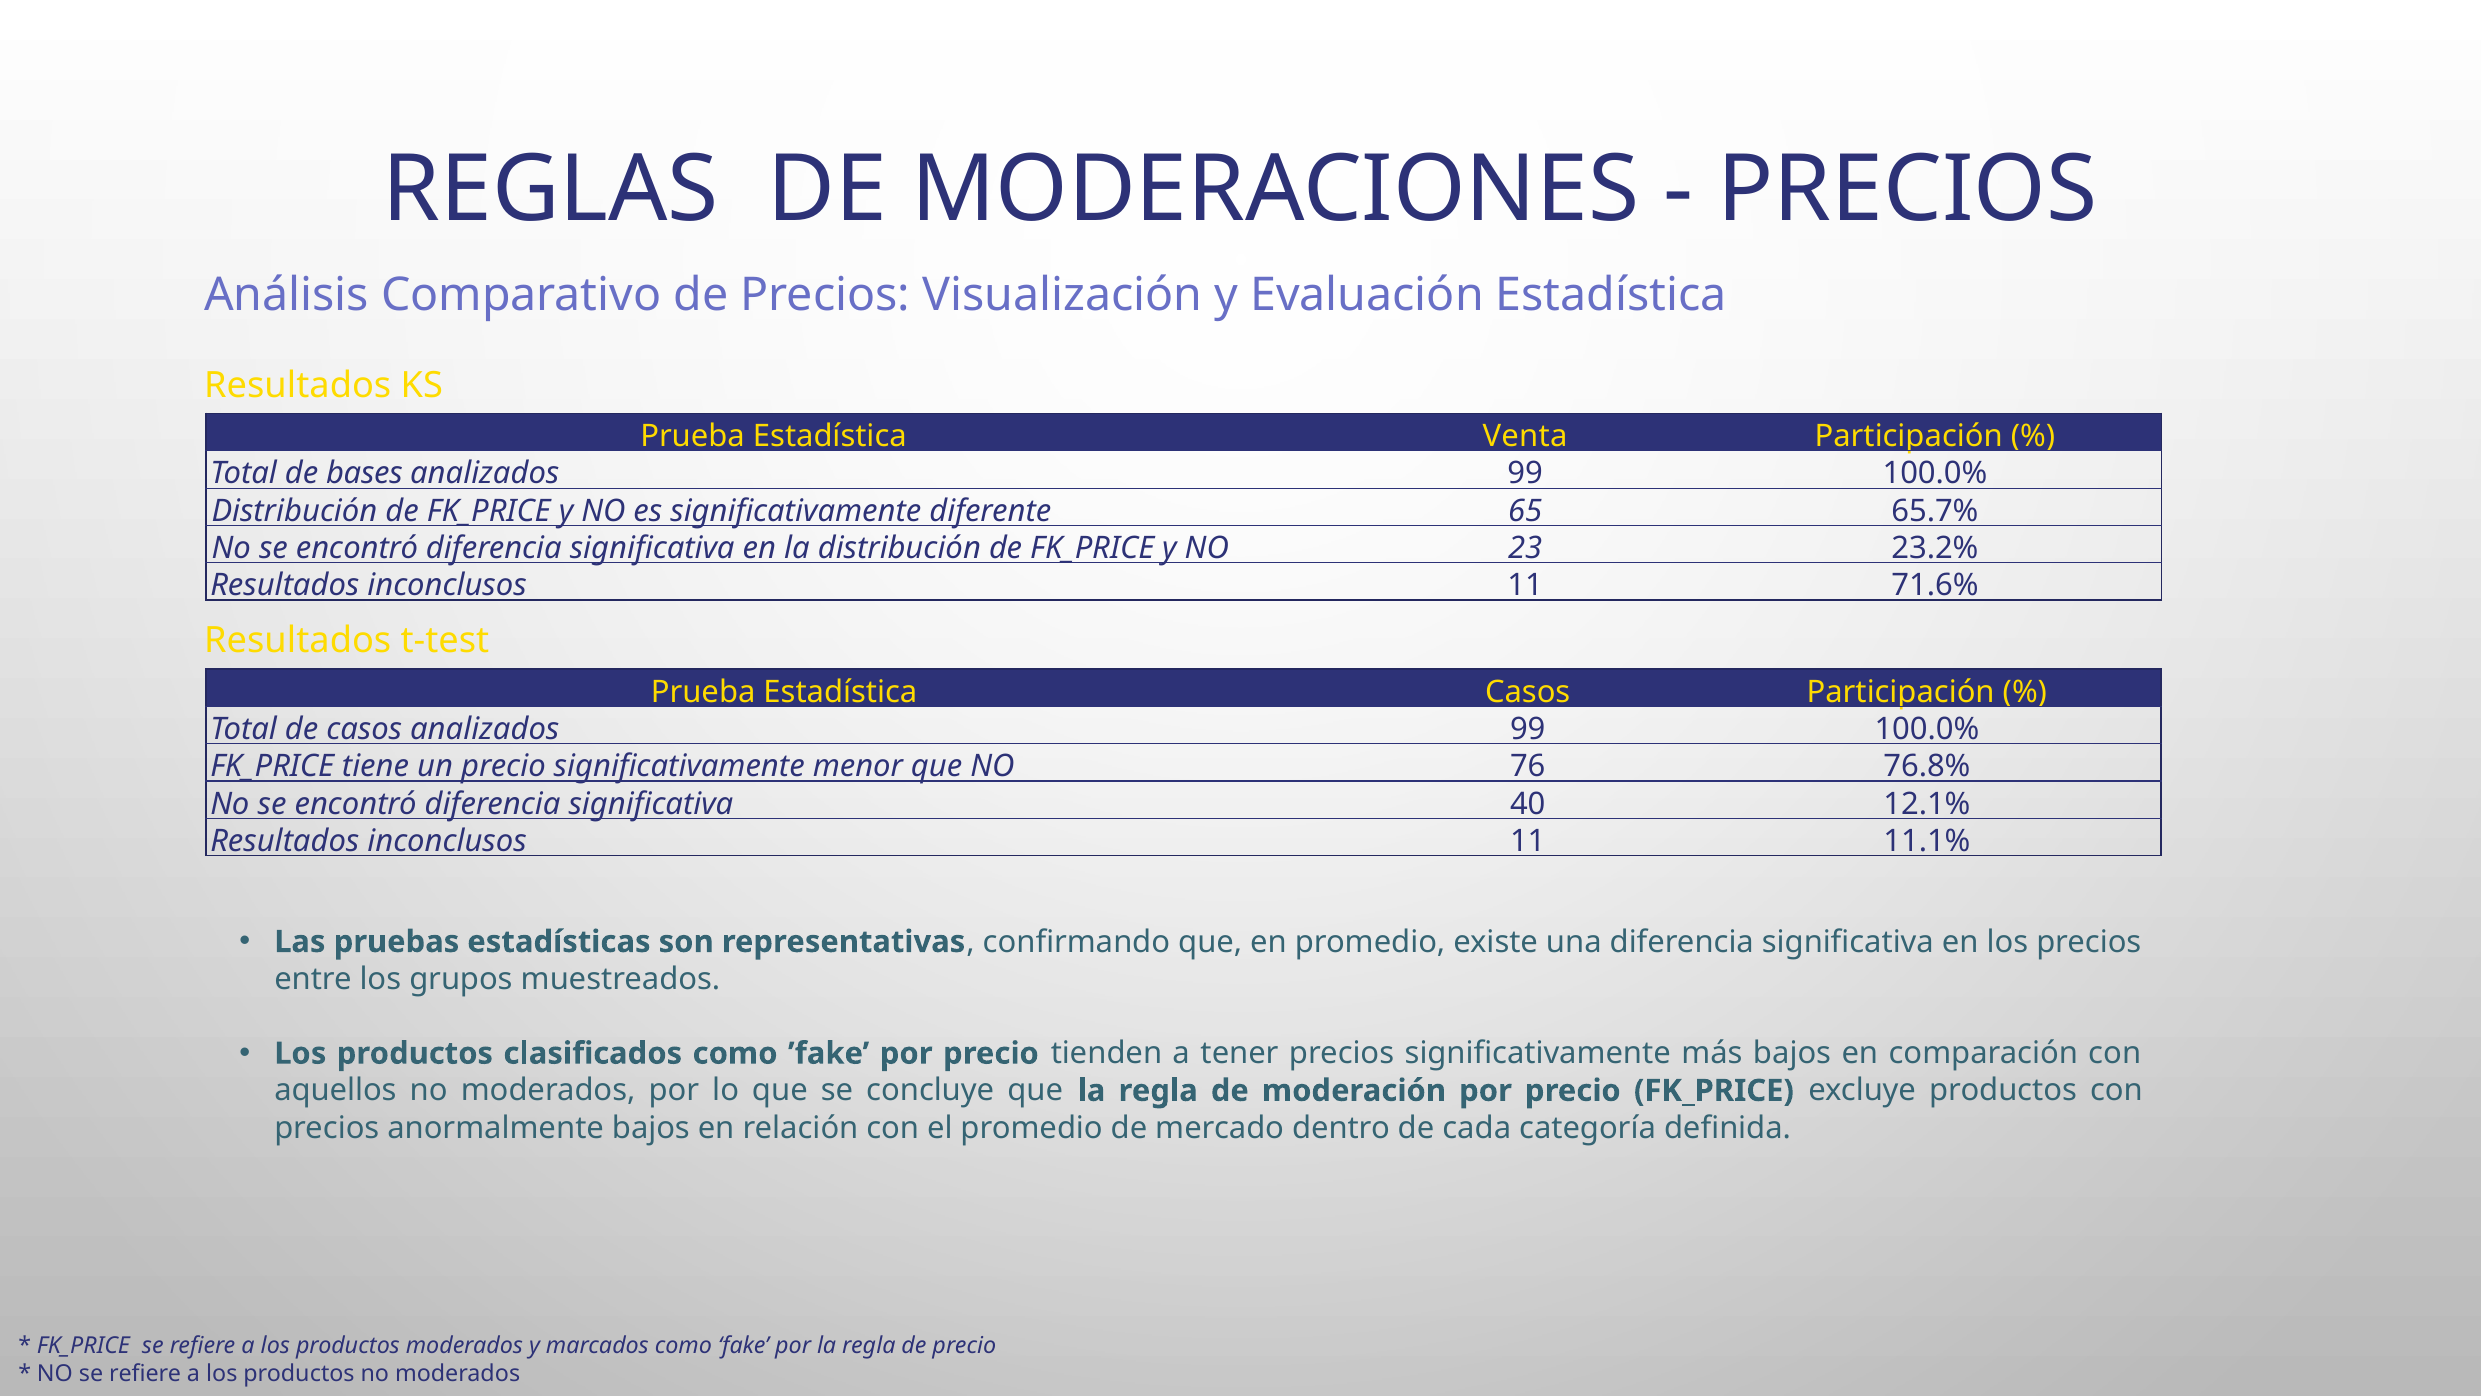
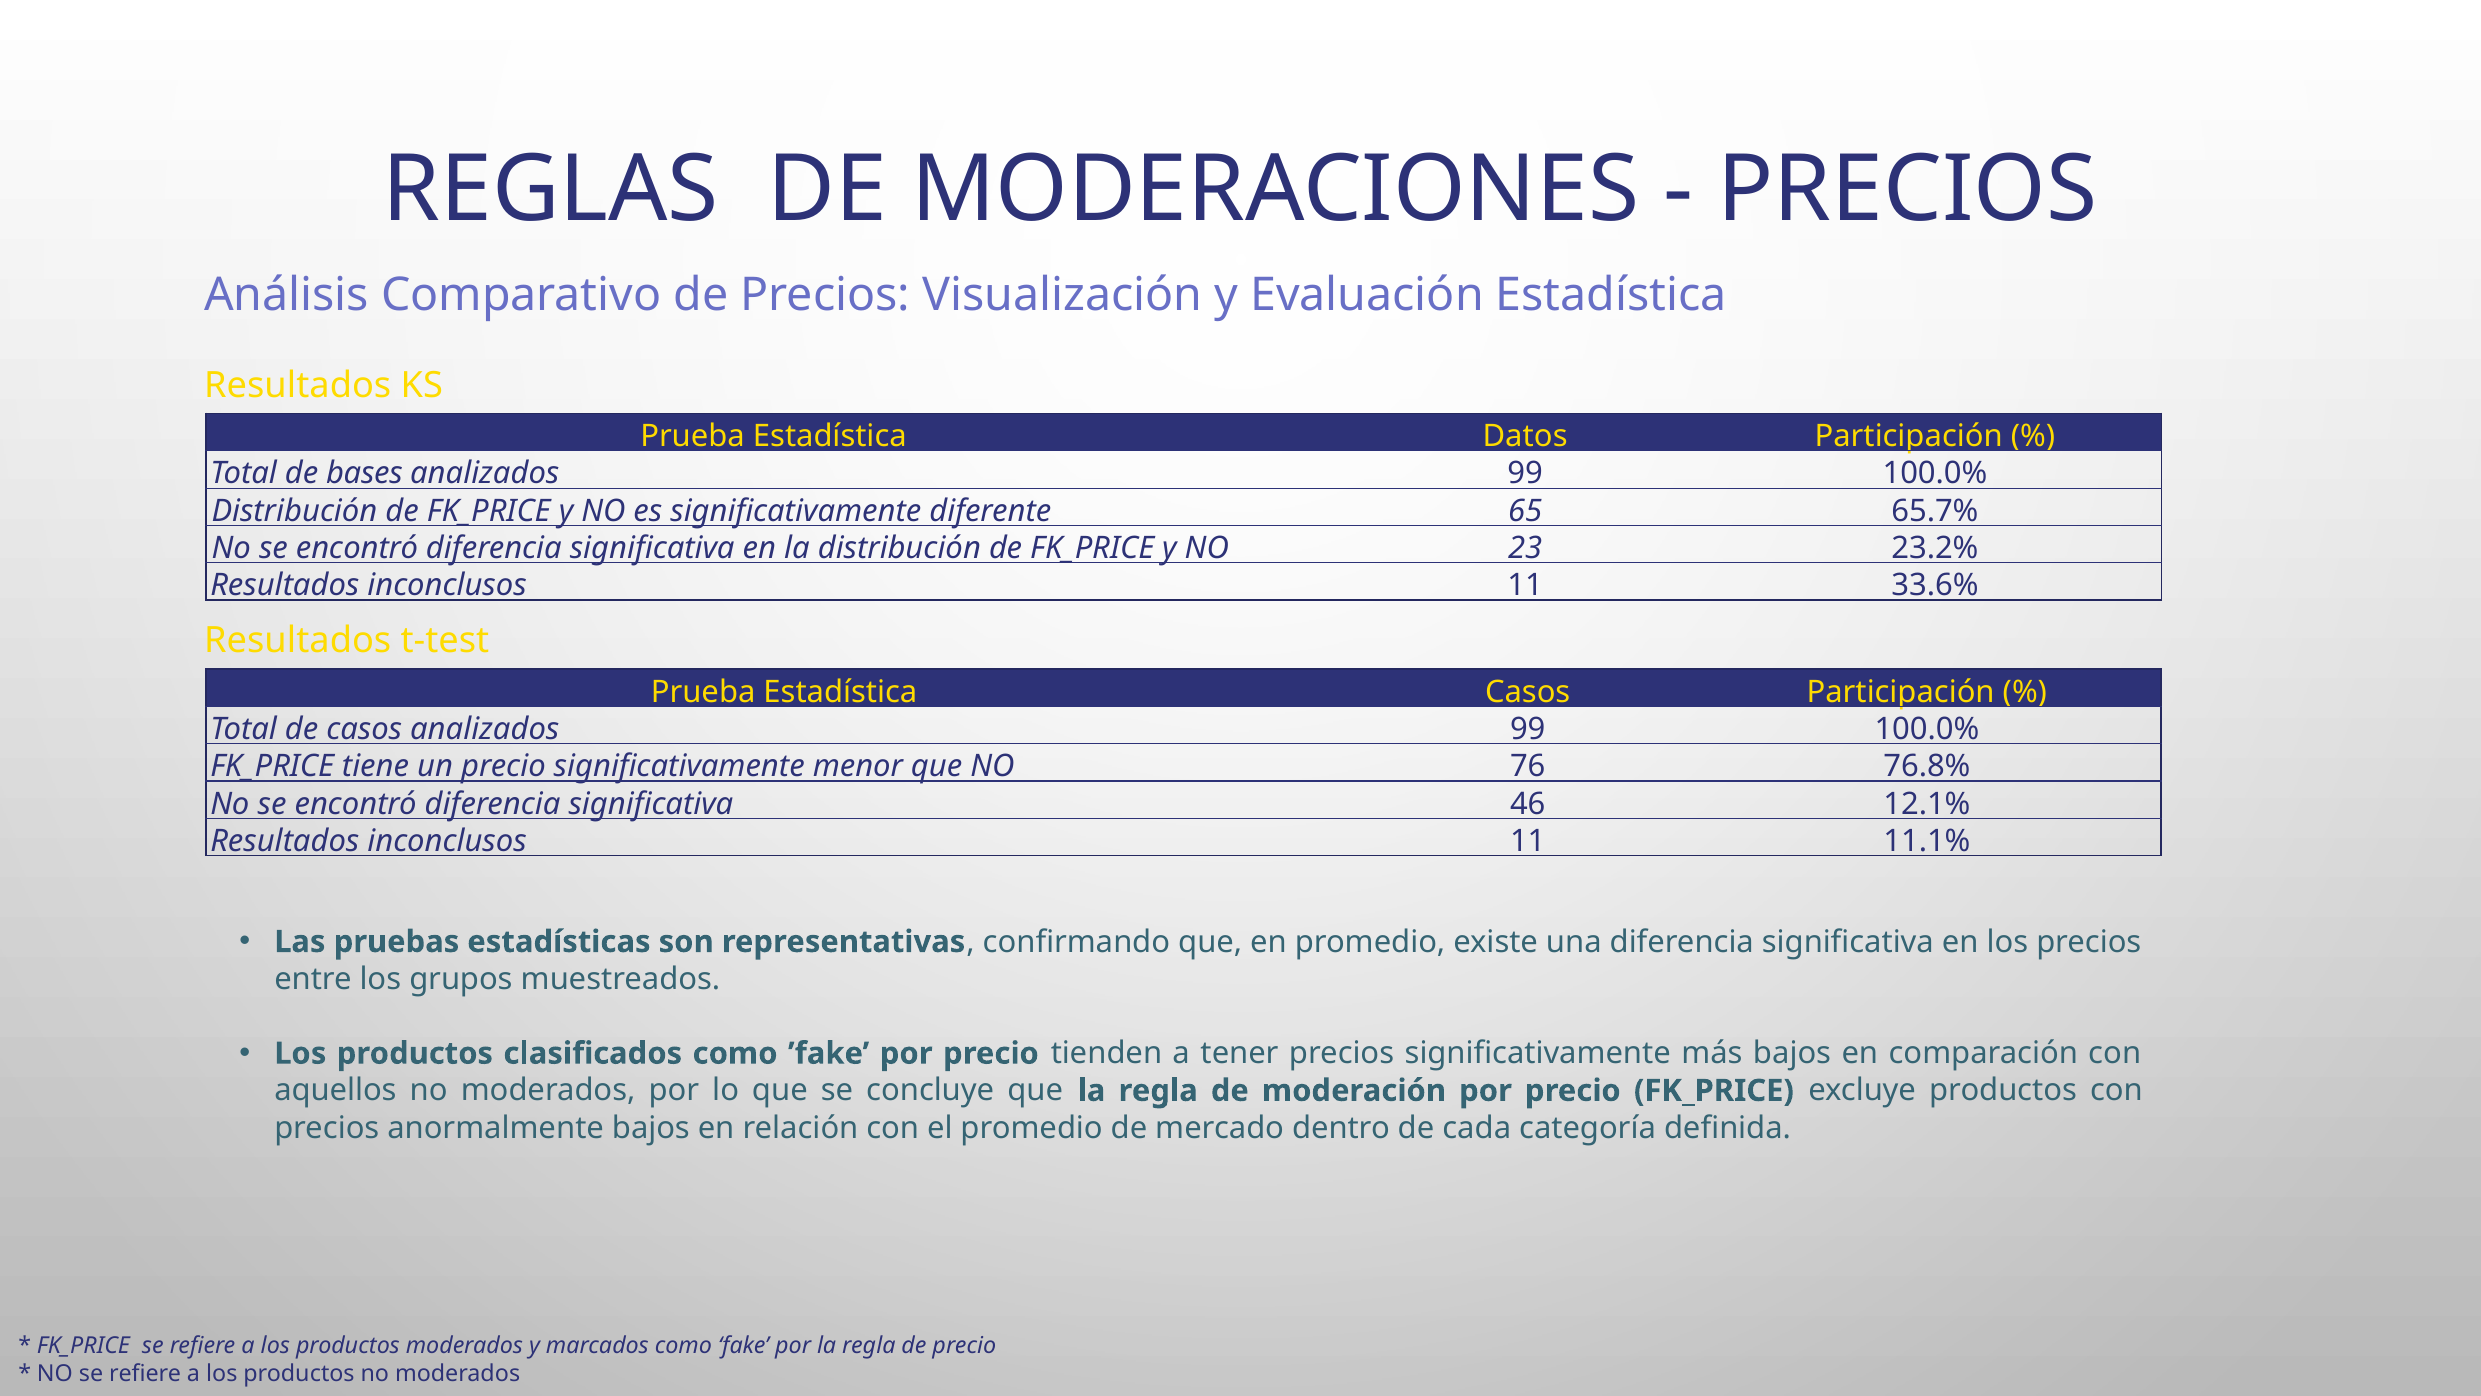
Venta: Venta -> Datos
71.6%: 71.6% -> 33.6%
40: 40 -> 46
